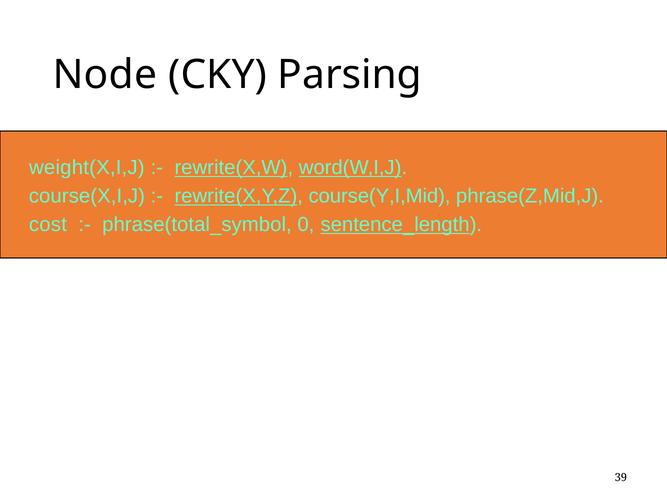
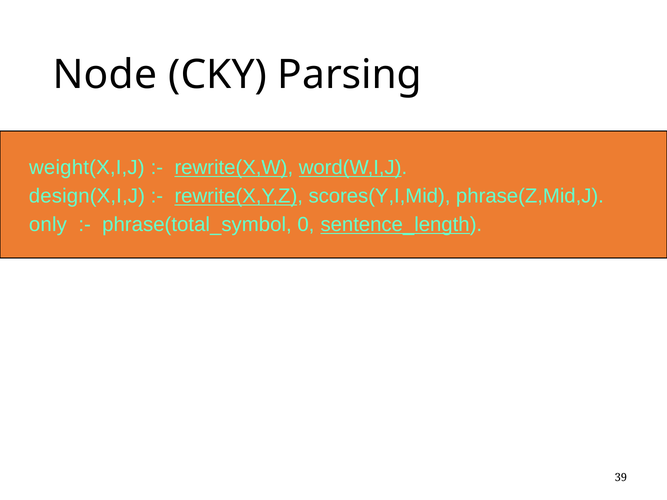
course(X,I,J: course(X,I,J -> design(X,I,J
course(Y,I,Mid: course(Y,I,Mid -> scores(Y,I,Mid
cost: cost -> only
